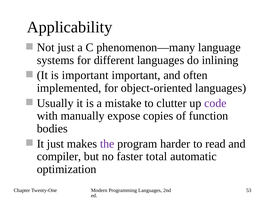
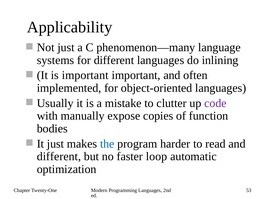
the colour: purple -> blue
compiler at (59, 156): compiler -> different
total: total -> loop
